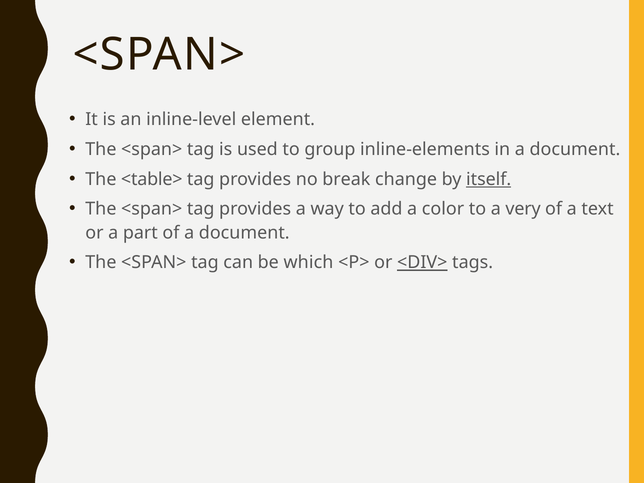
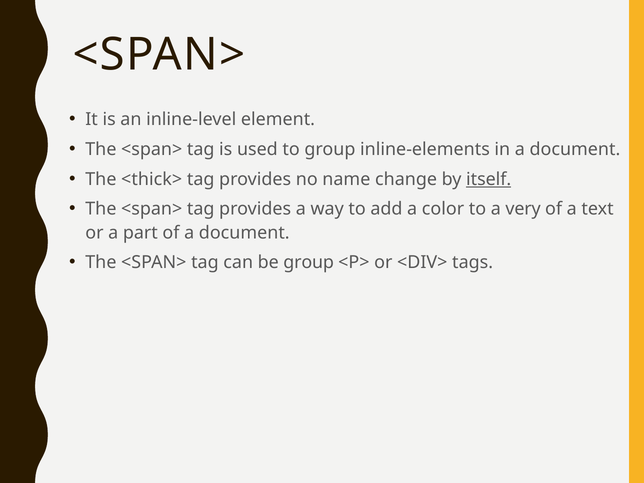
<table>: <table> -> <thick>
break: break -> name
be which: which -> group
<DIV> underline: present -> none
